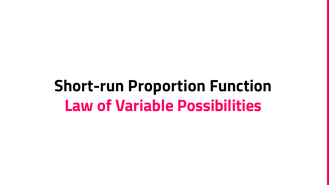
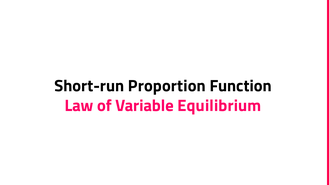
Possibilities: Possibilities -> Equilibrium
